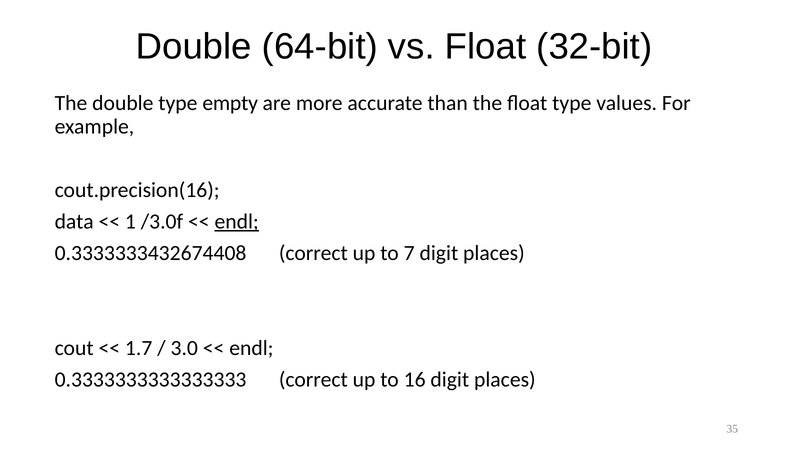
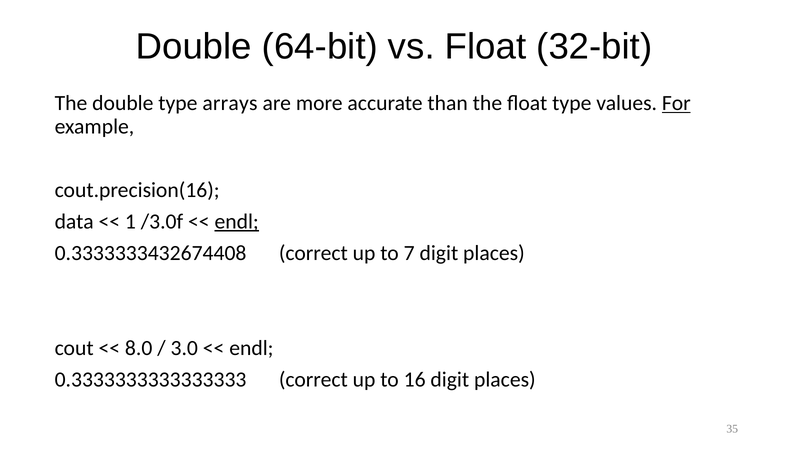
empty: empty -> arrays
For underline: none -> present
1.7: 1.7 -> 8.0
